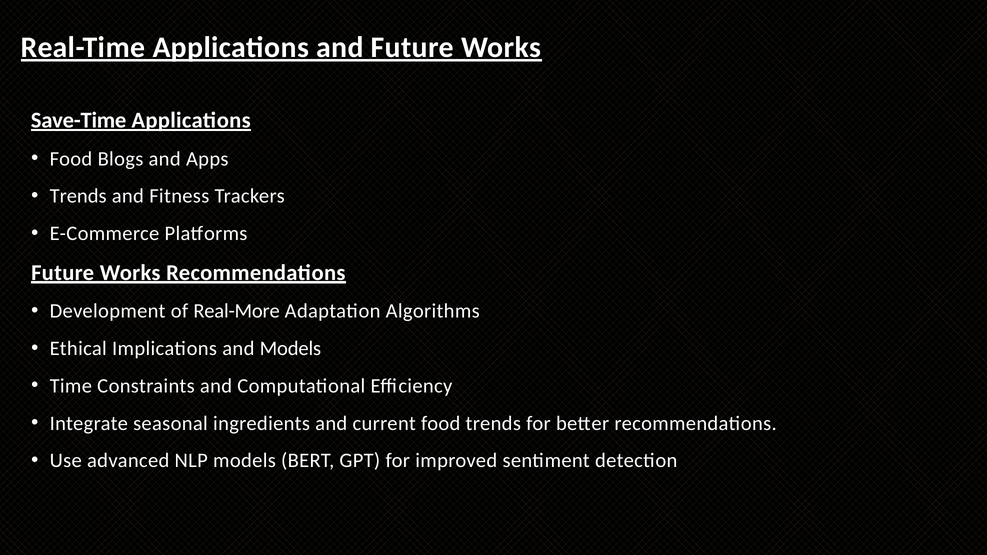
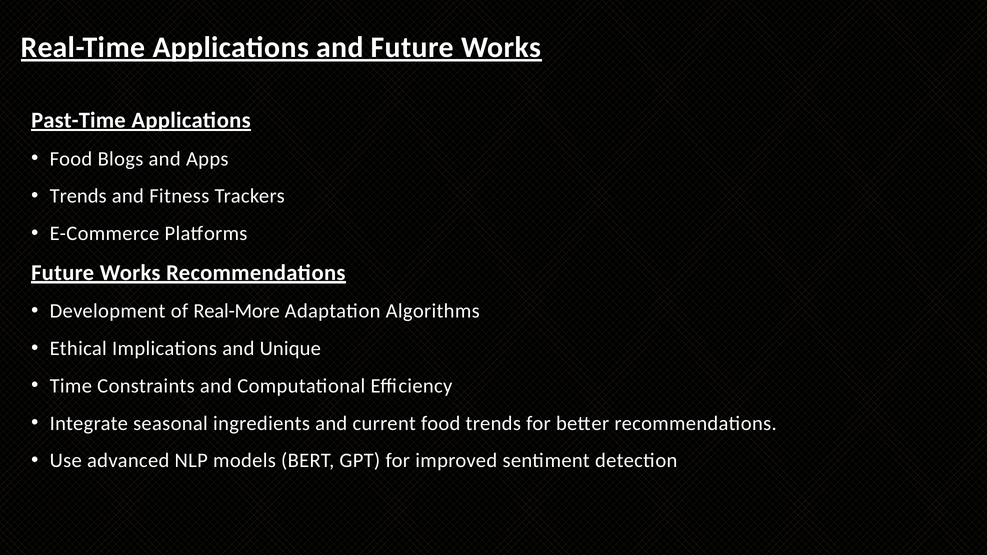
Save-Time: Save-Time -> Past-Time
and Models: Models -> Unique
